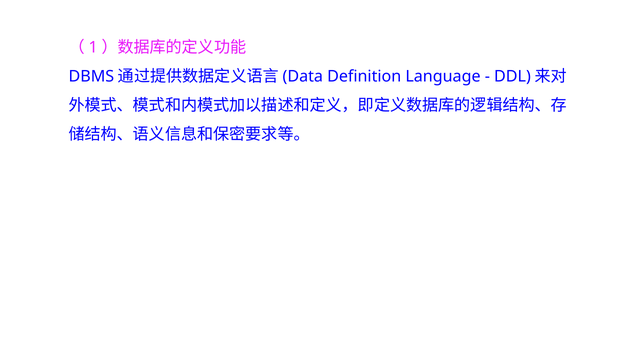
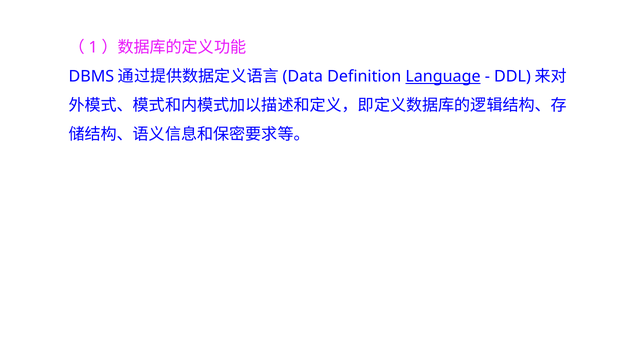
Language underline: none -> present
